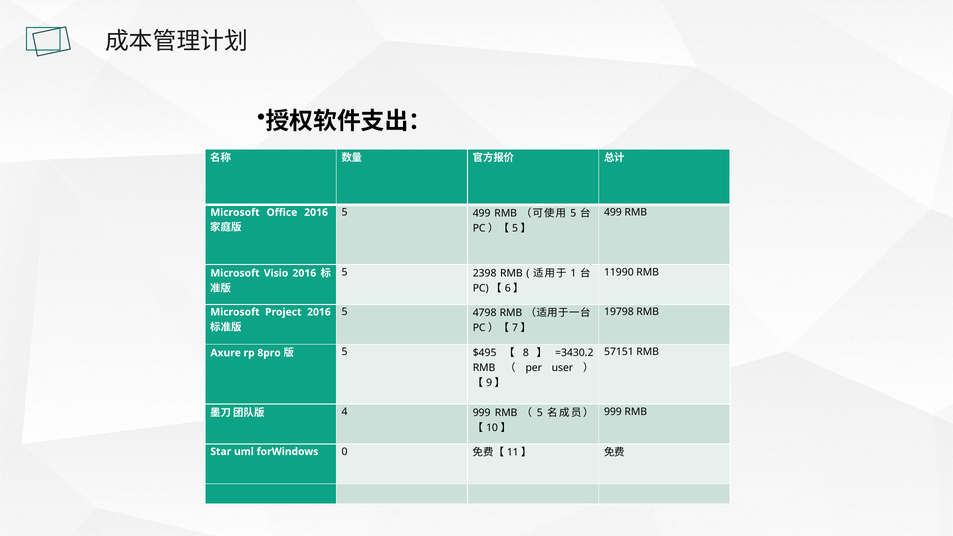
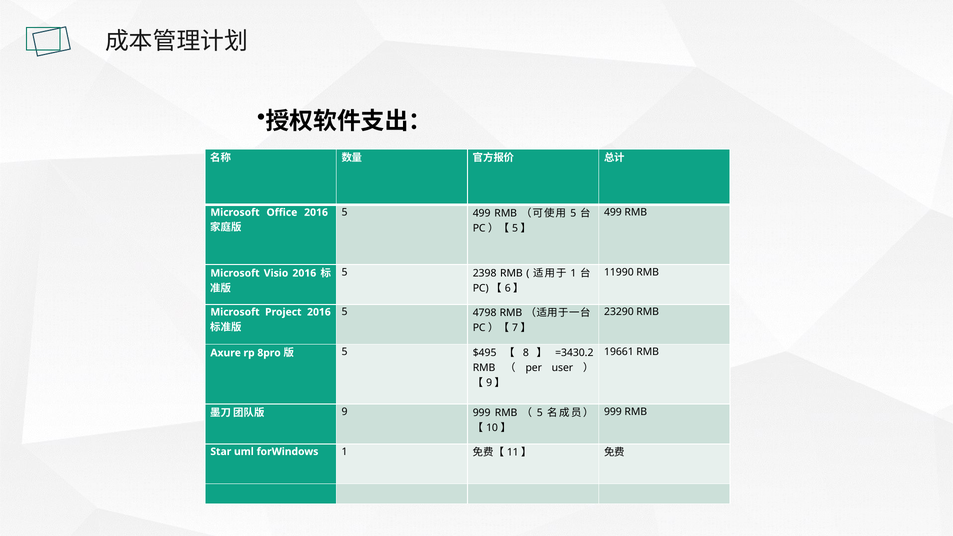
19798: 19798 -> 23290
57151: 57151 -> 19661
4 at (345, 412): 4 -> 9
forWindows 0: 0 -> 1
